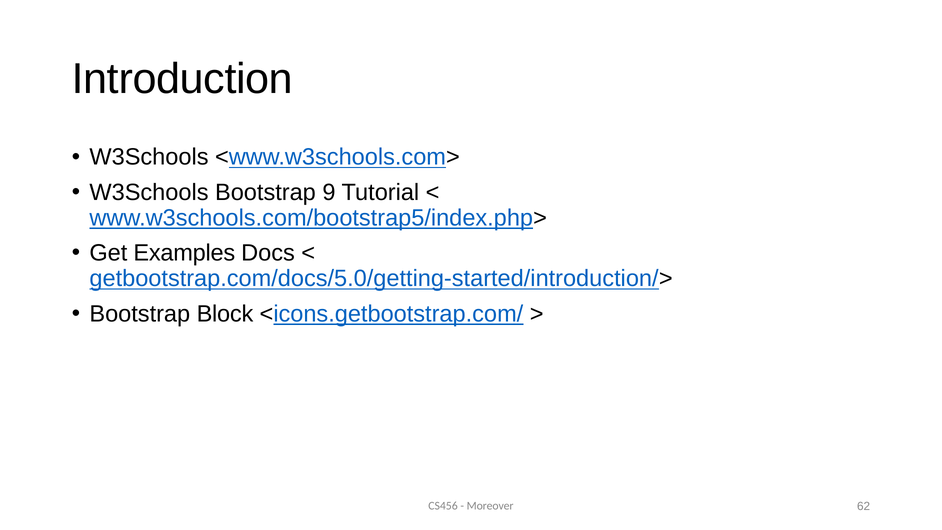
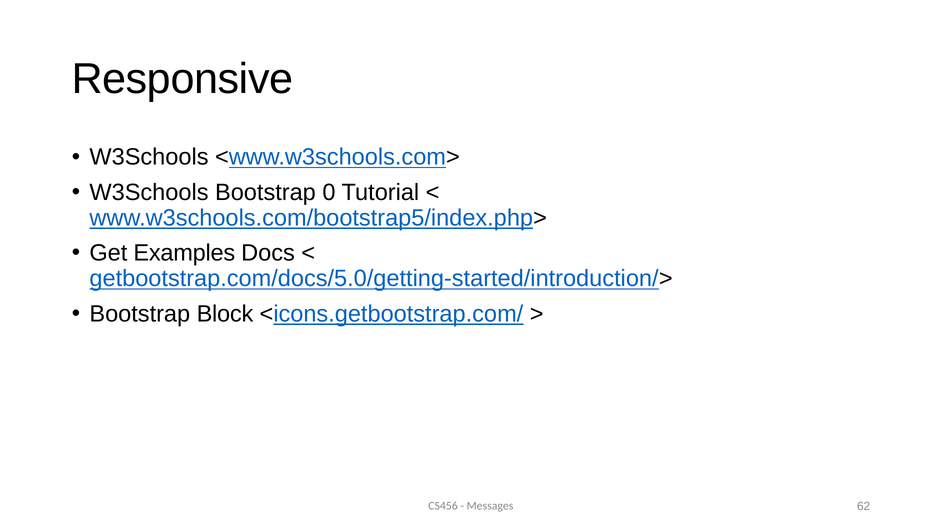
Introduction: Introduction -> Responsive
9: 9 -> 0
Moreover: Moreover -> Messages
